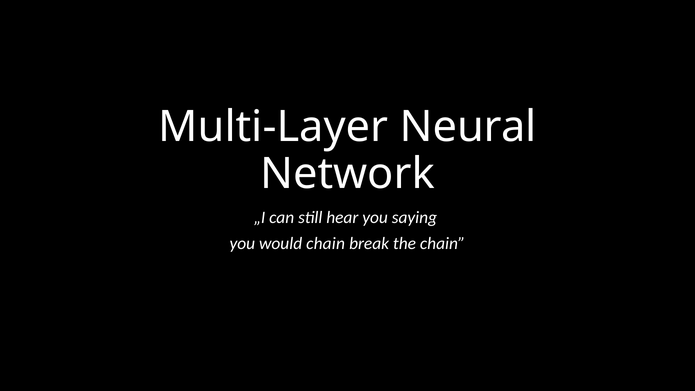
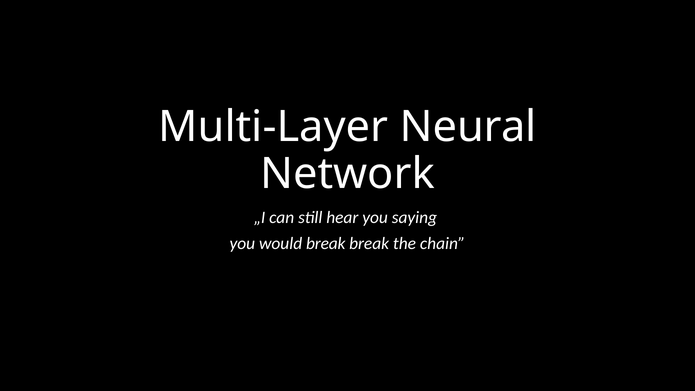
would chain: chain -> break
